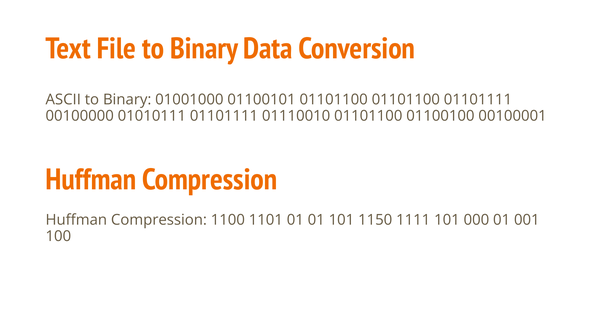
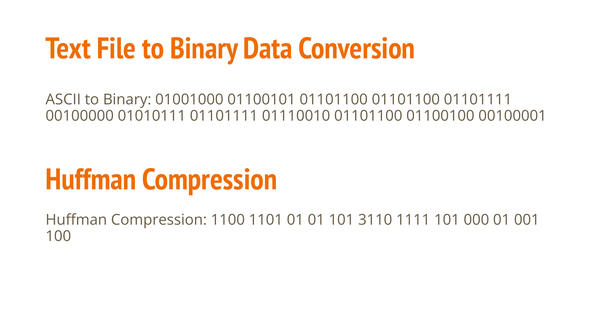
1150: 1150 -> 3110
